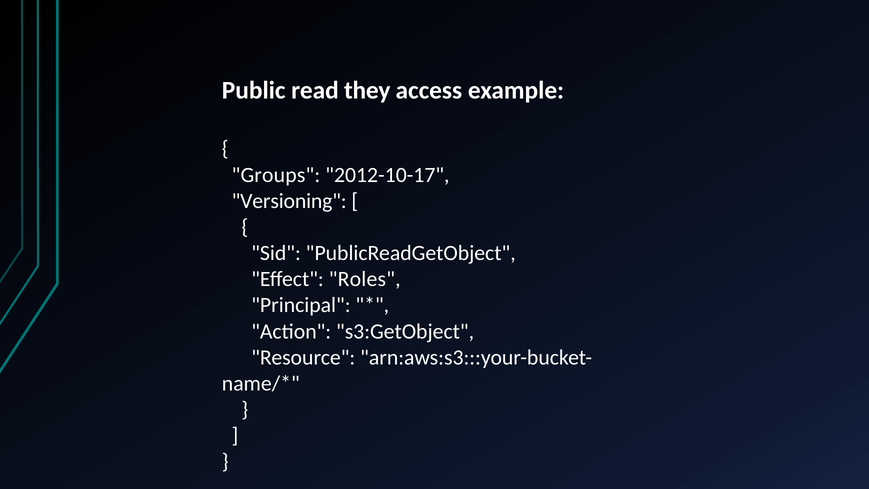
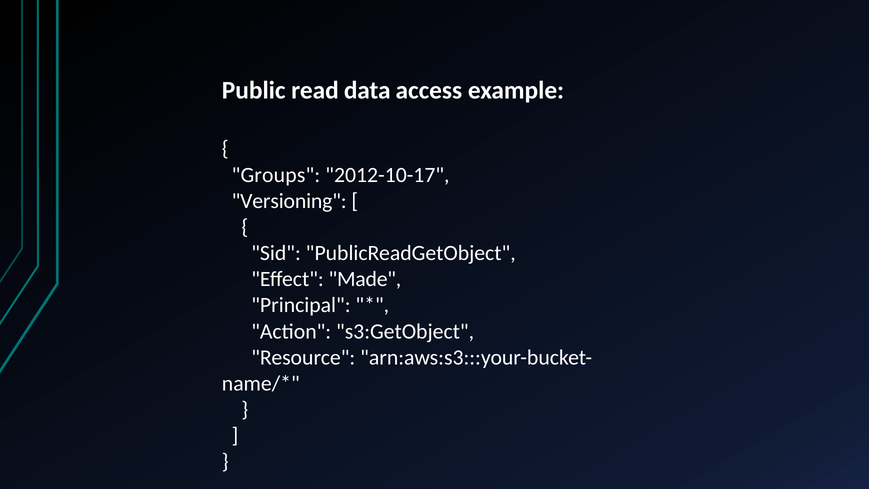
they: they -> data
Roles: Roles -> Made
